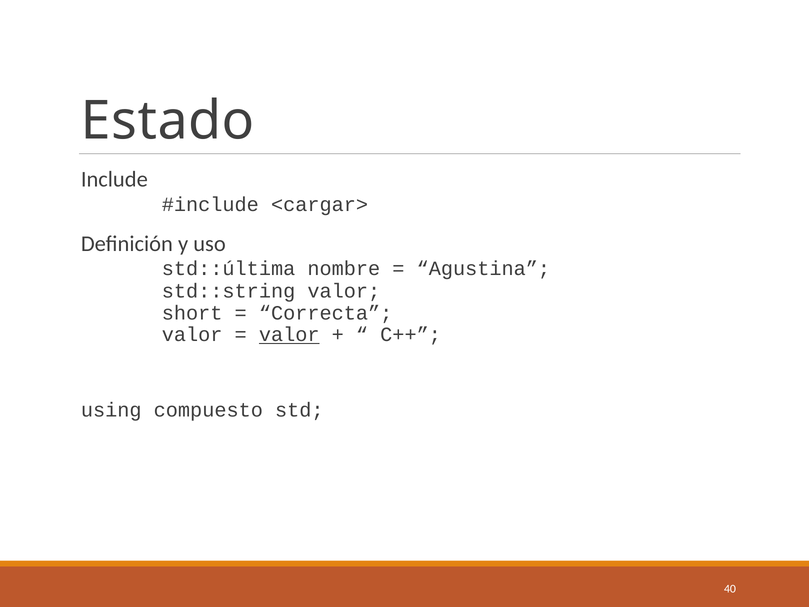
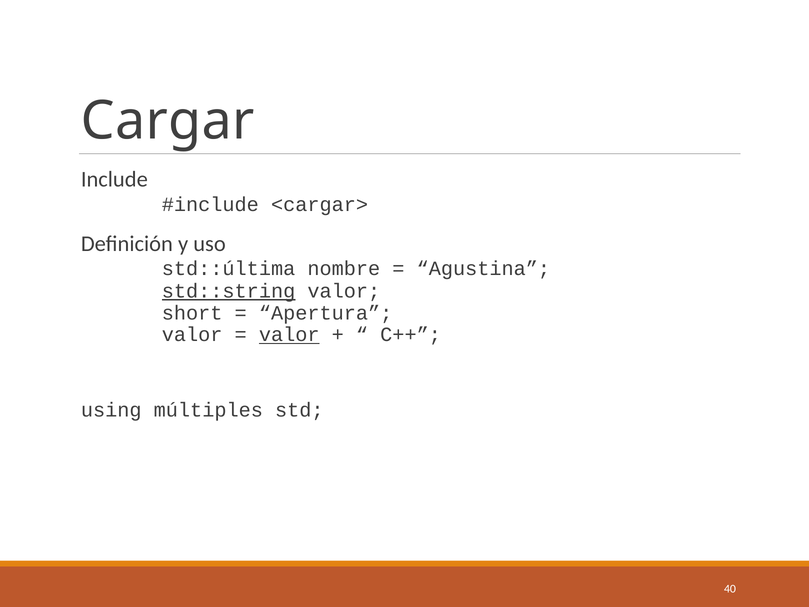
Estado: Estado -> Cargar
std::string underline: none -> present
Correcta: Correcta -> Apertura
compuesto: compuesto -> múltiples
